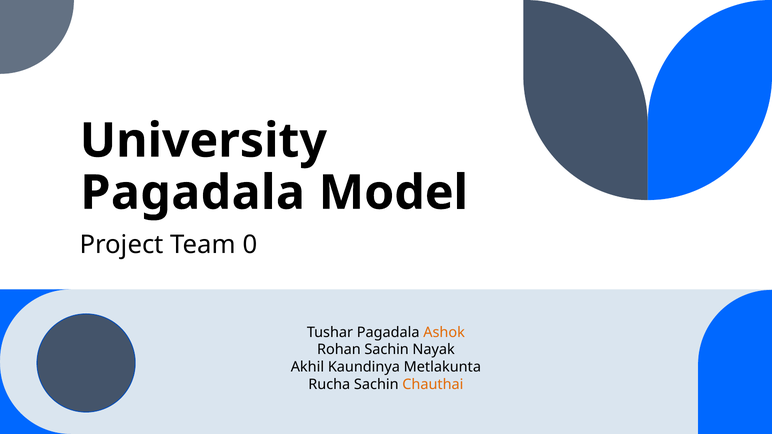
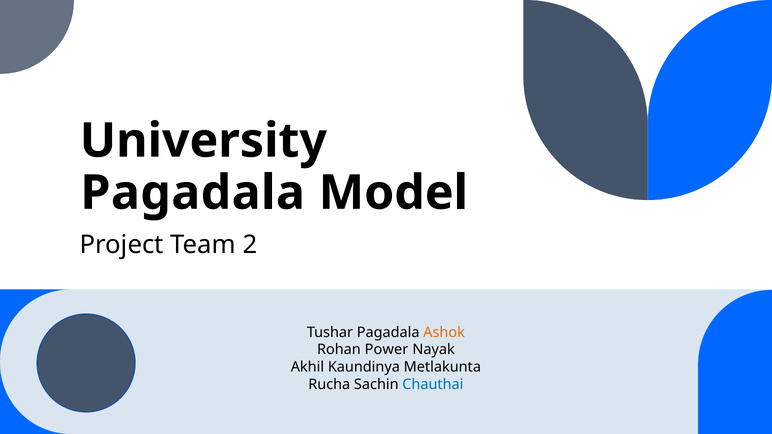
0: 0 -> 2
Rohan Sachin: Sachin -> Power
Chauthai colour: orange -> blue
